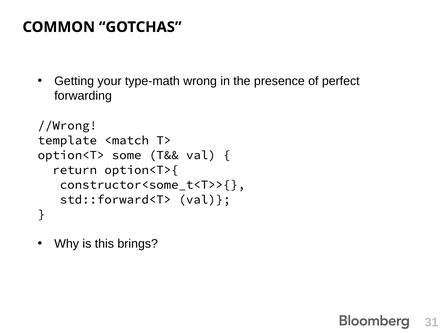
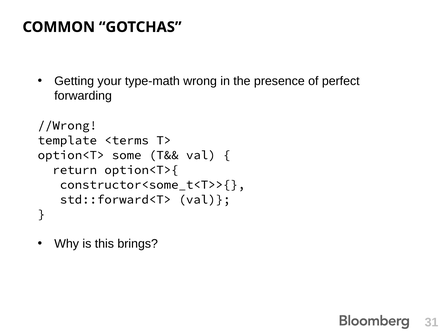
<match: <match -> <terms
